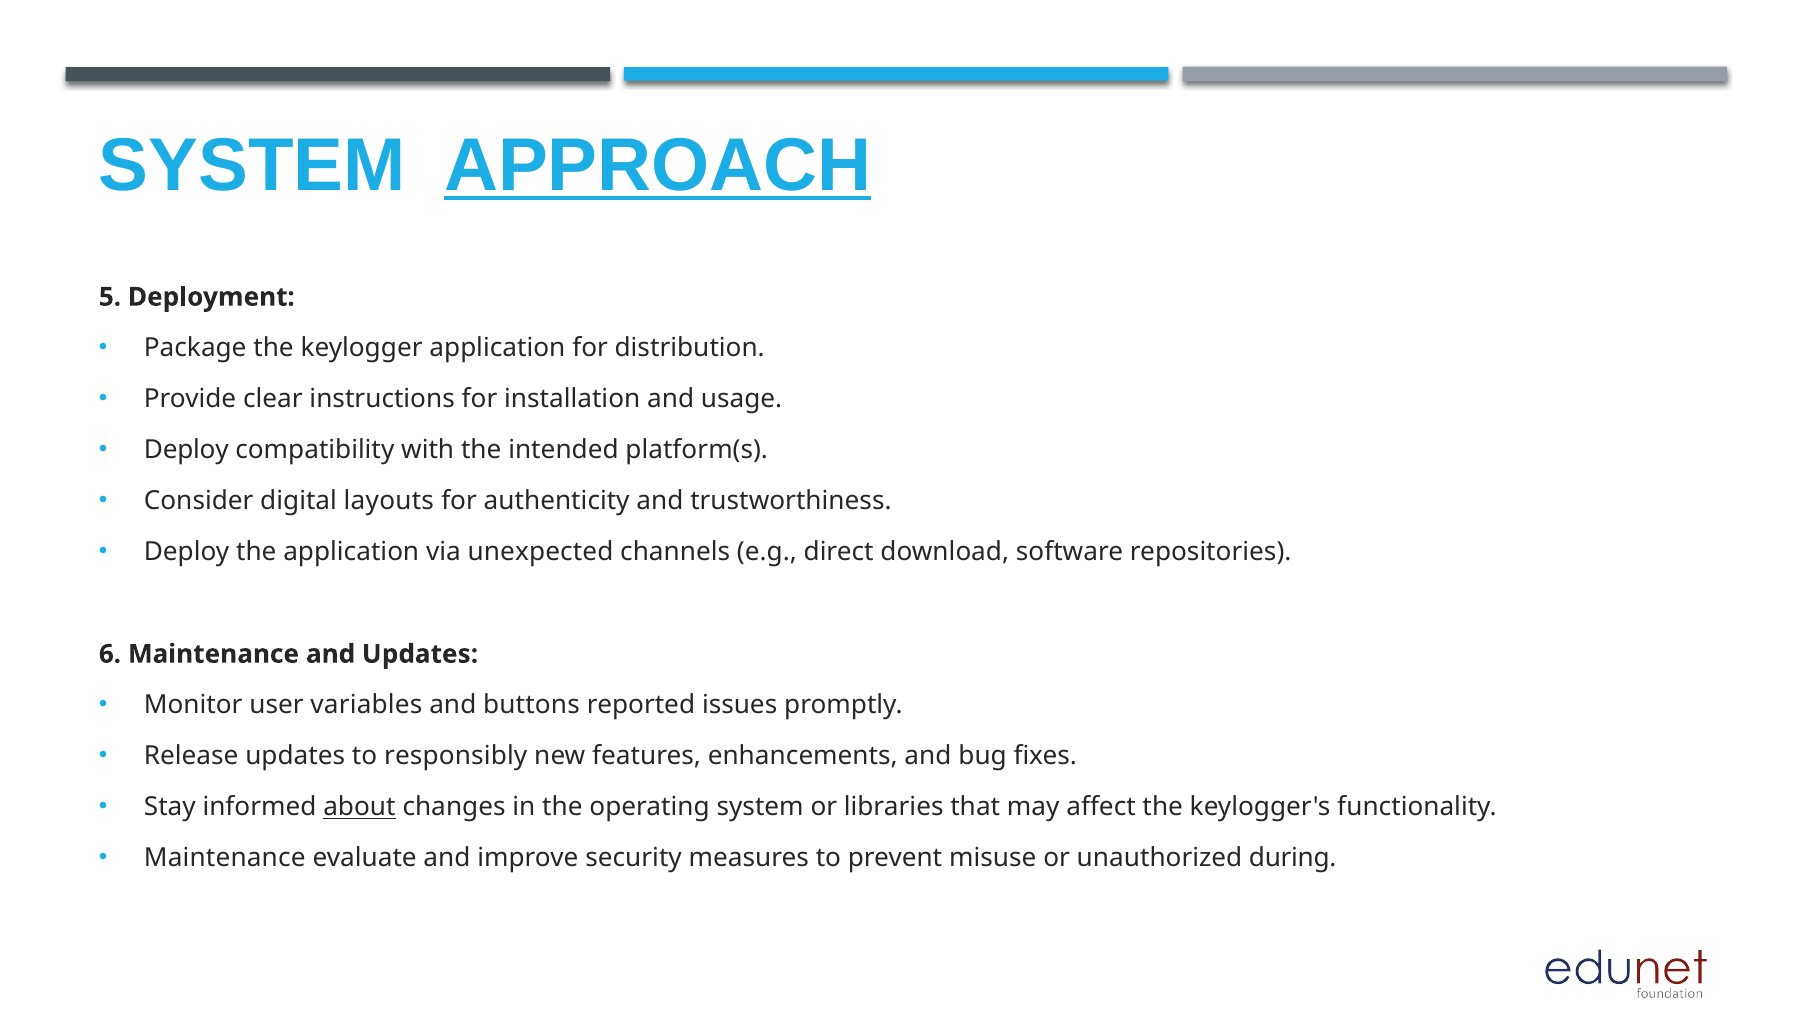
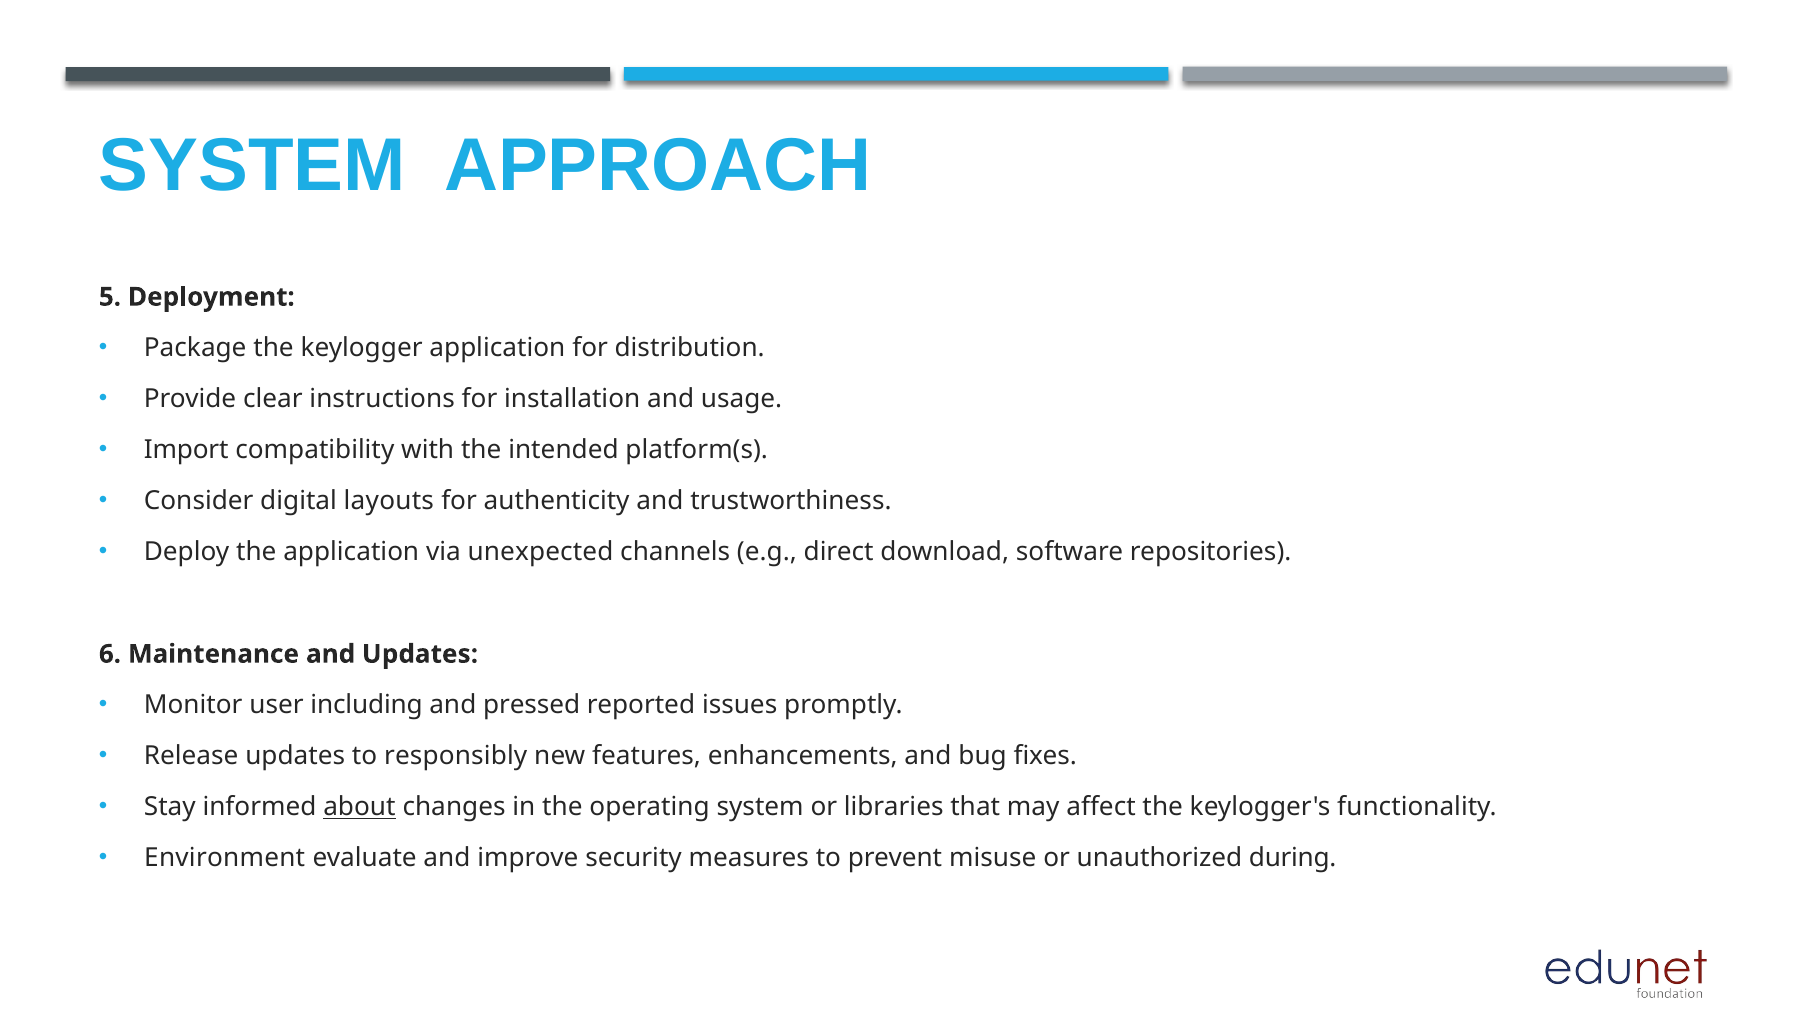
APPROACH underline: present -> none
Deploy at (186, 450): Deploy -> Import
variables: variables -> including
buttons: buttons -> pressed
Maintenance at (225, 858): Maintenance -> Environment
